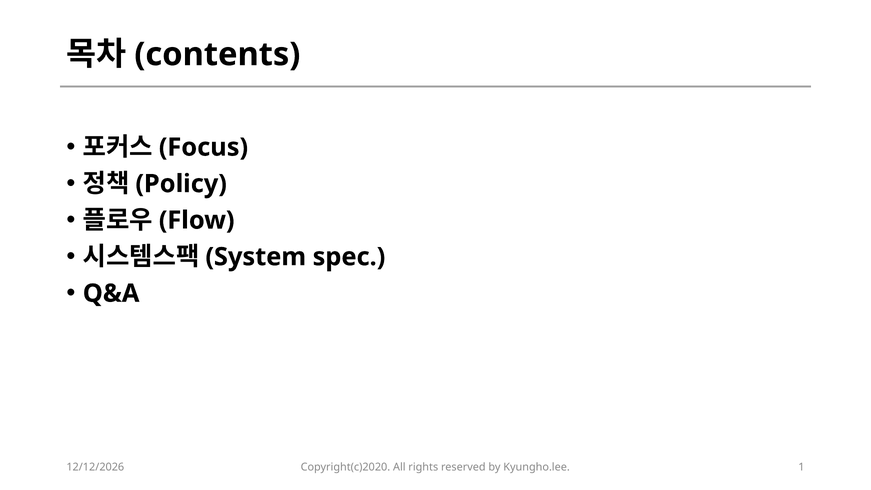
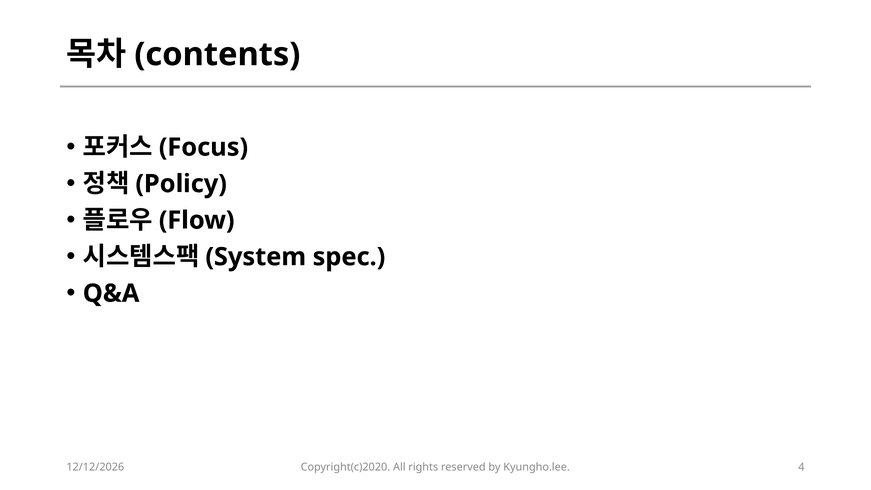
1: 1 -> 4
